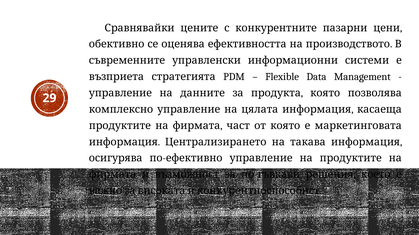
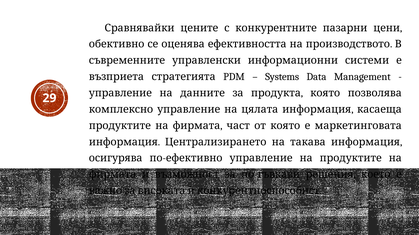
Flexible: Flexible -> Systems
